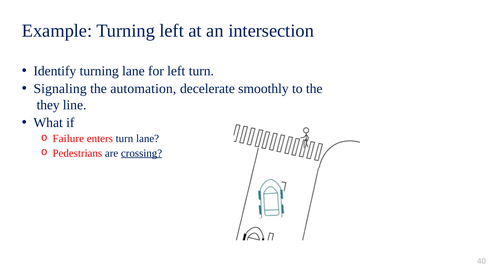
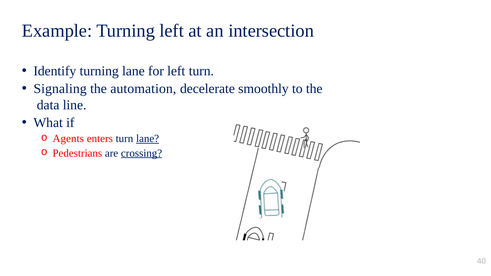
they: they -> data
Failure: Failure -> Agents
lane at (148, 139) underline: none -> present
